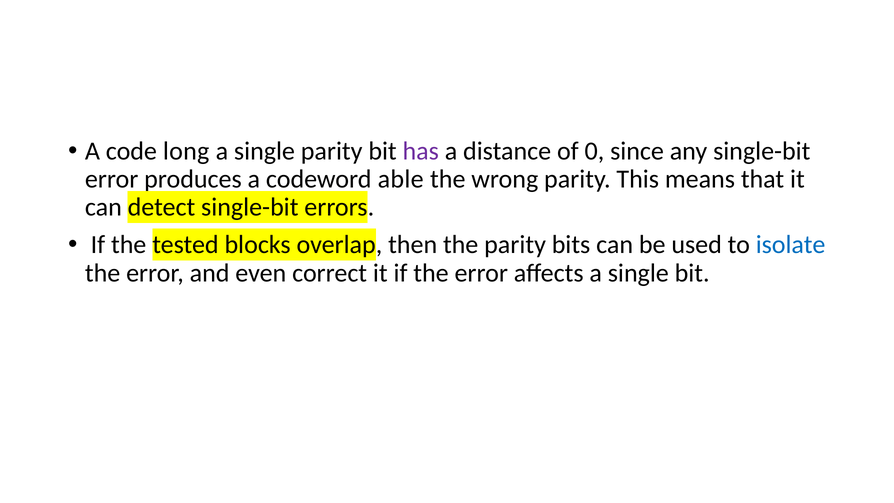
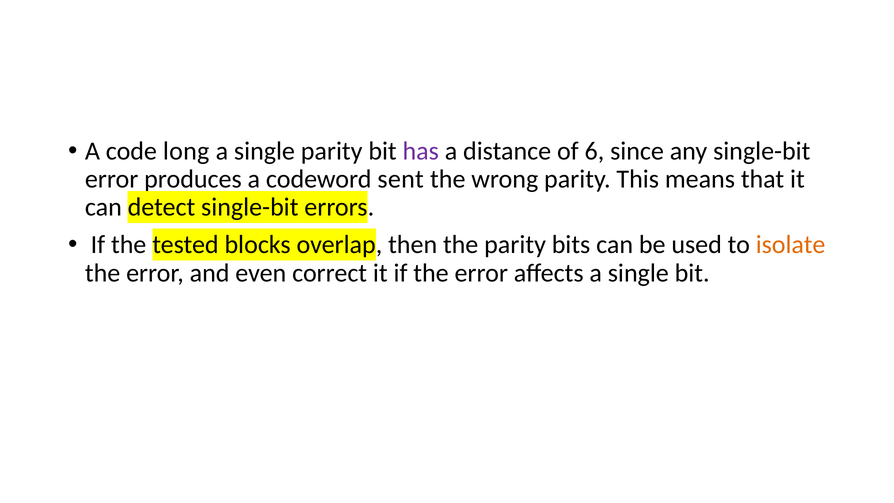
0: 0 -> 6
able: able -> sent
isolate colour: blue -> orange
